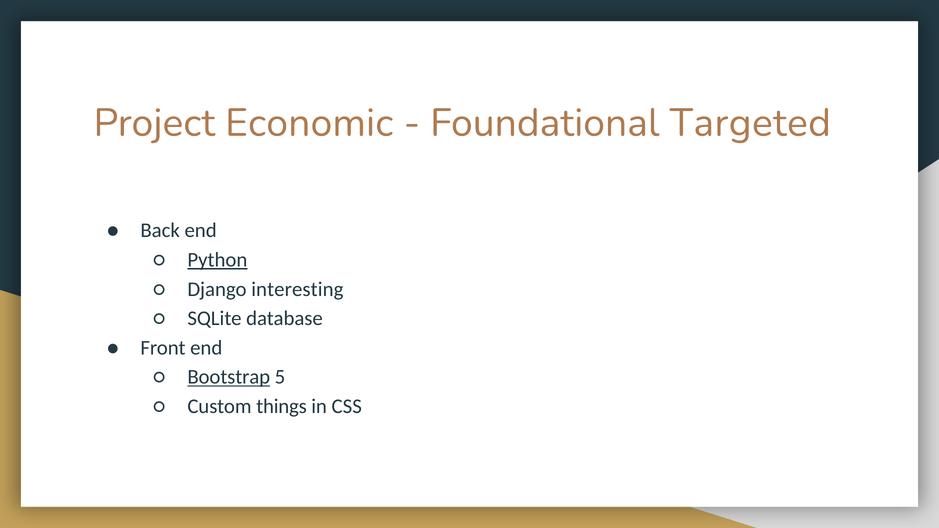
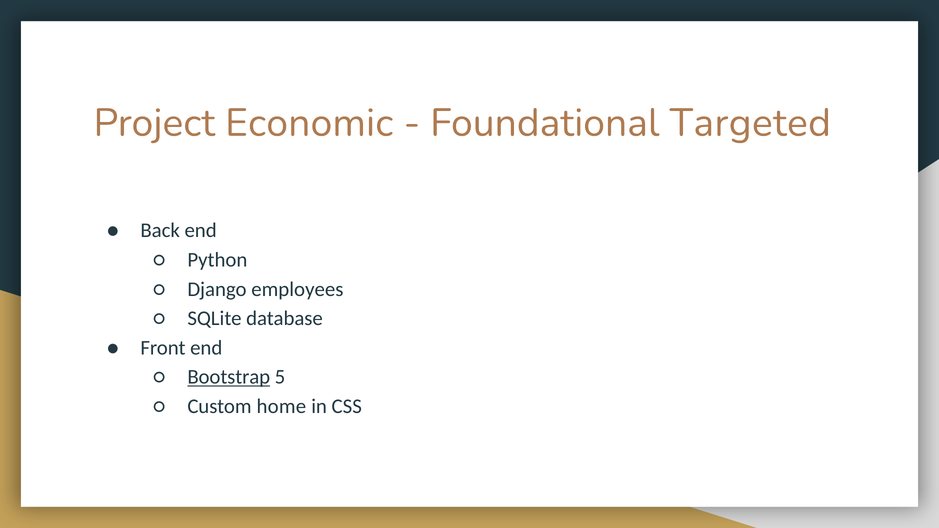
Python underline: present -> none
interesting: interesting -> employees
things: things -> home
